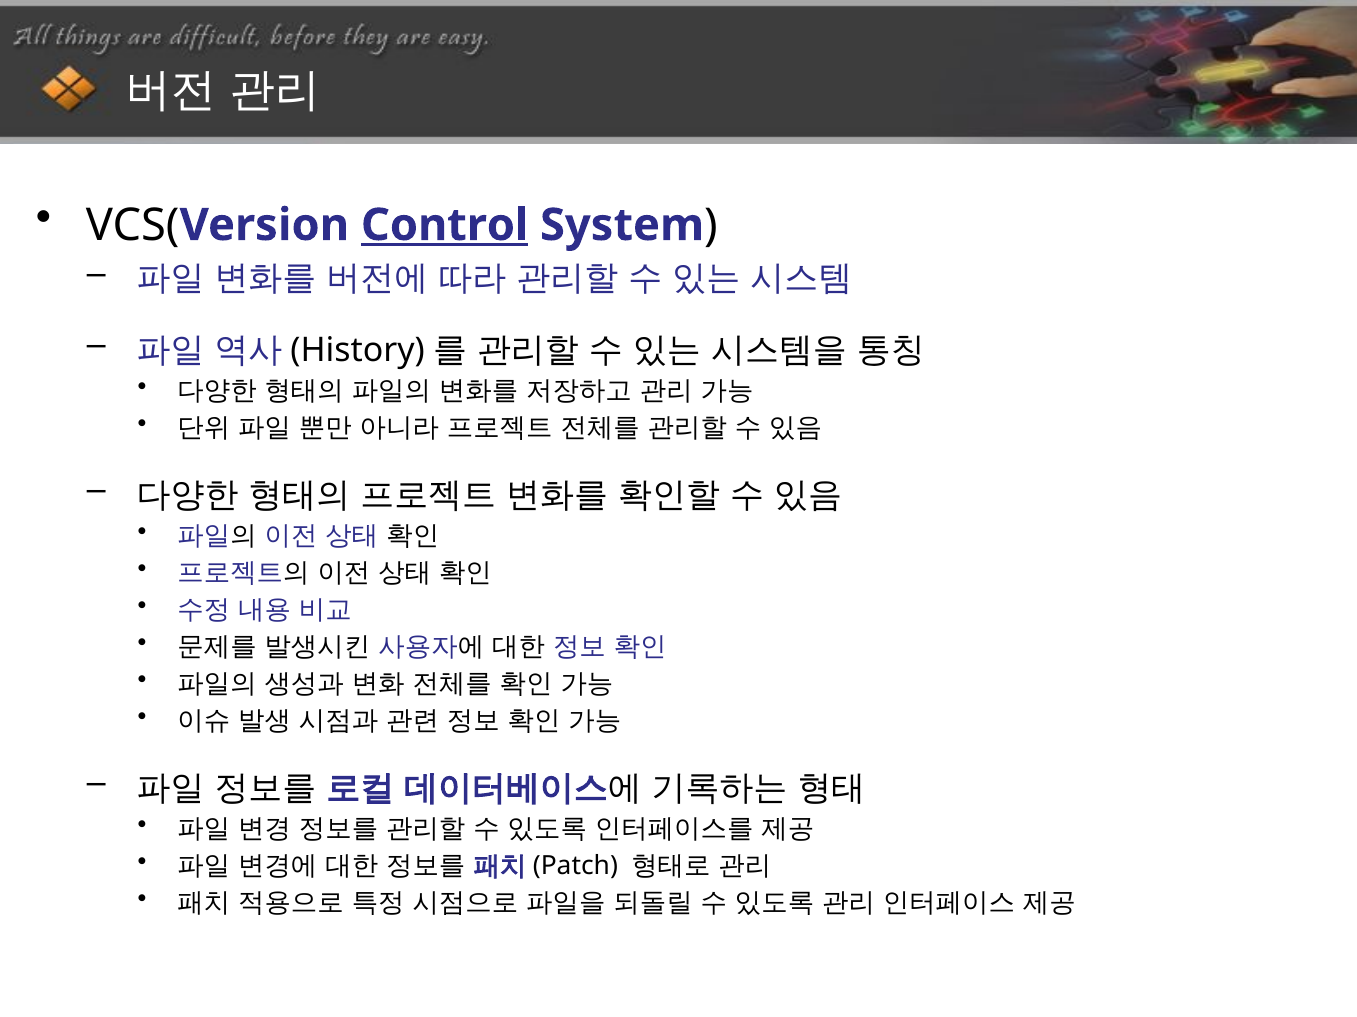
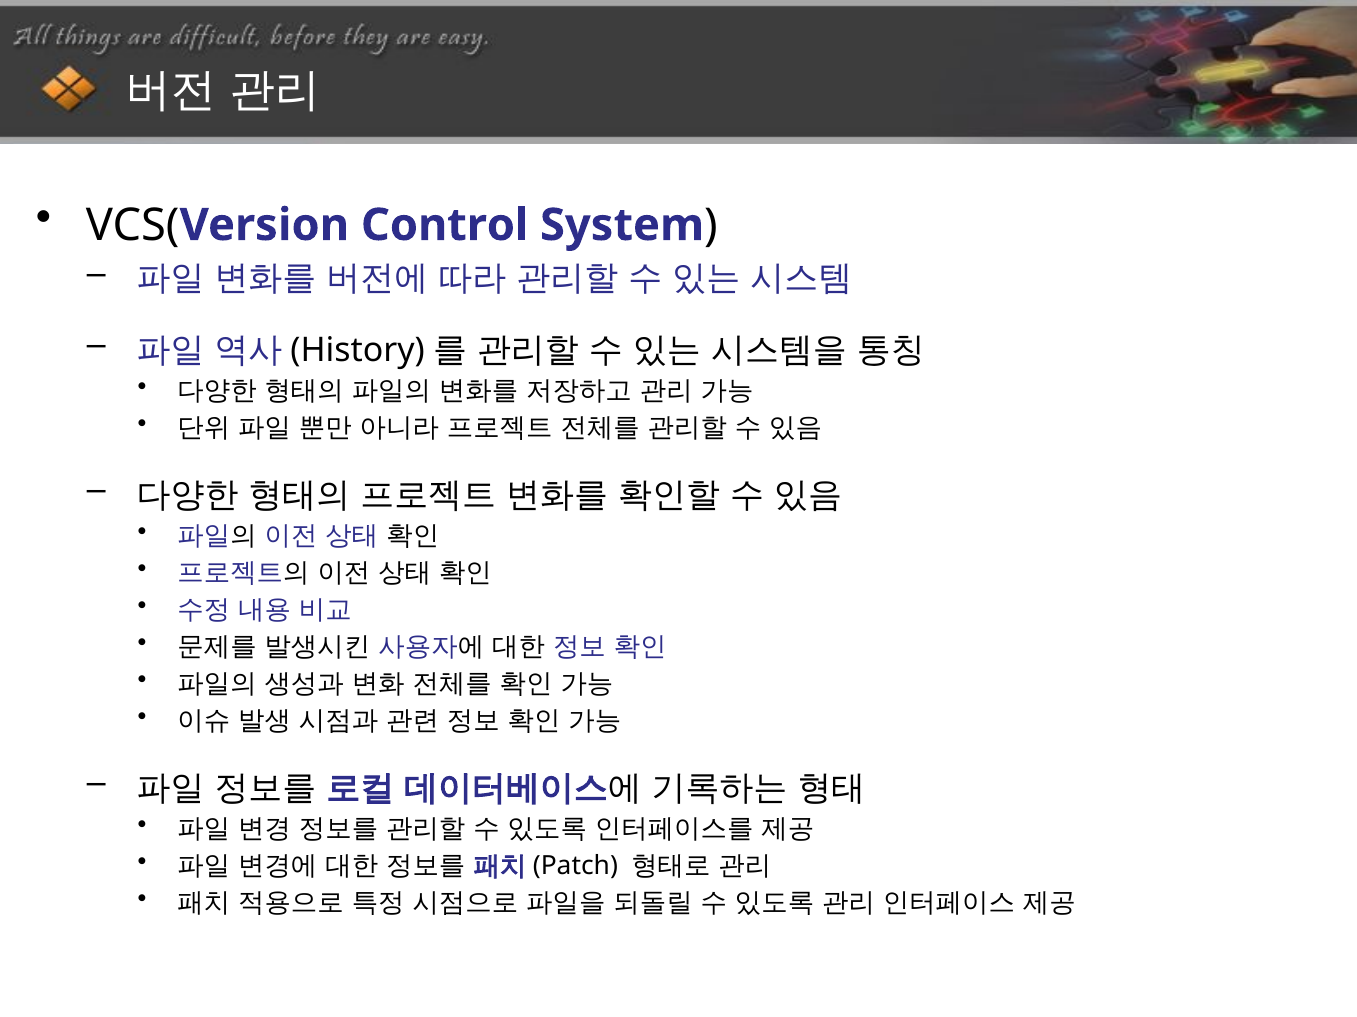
Control underline: present -> none
